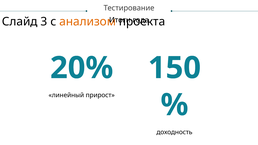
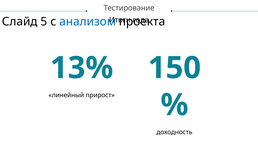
3: 3 -> 5
анализом colour: orange -> blue
20%: 20% -> 13%
